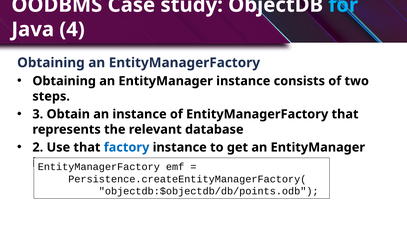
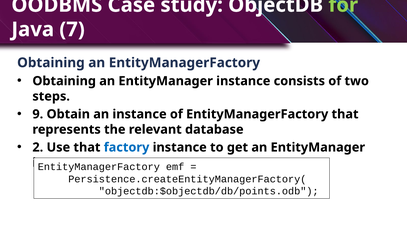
for colour: light blue -> light green
4: 4 -> 7
3: 3 -> 9
